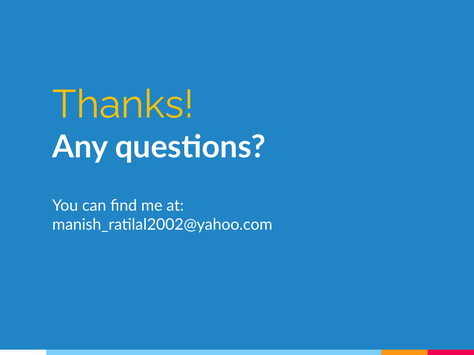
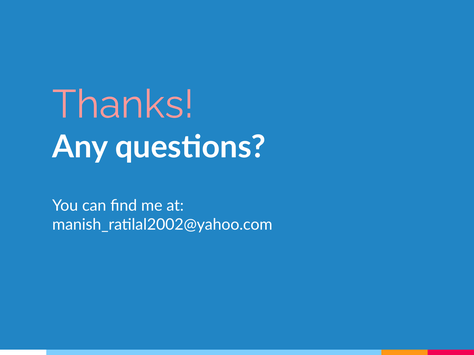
Thanks colour: yellow -> pink
